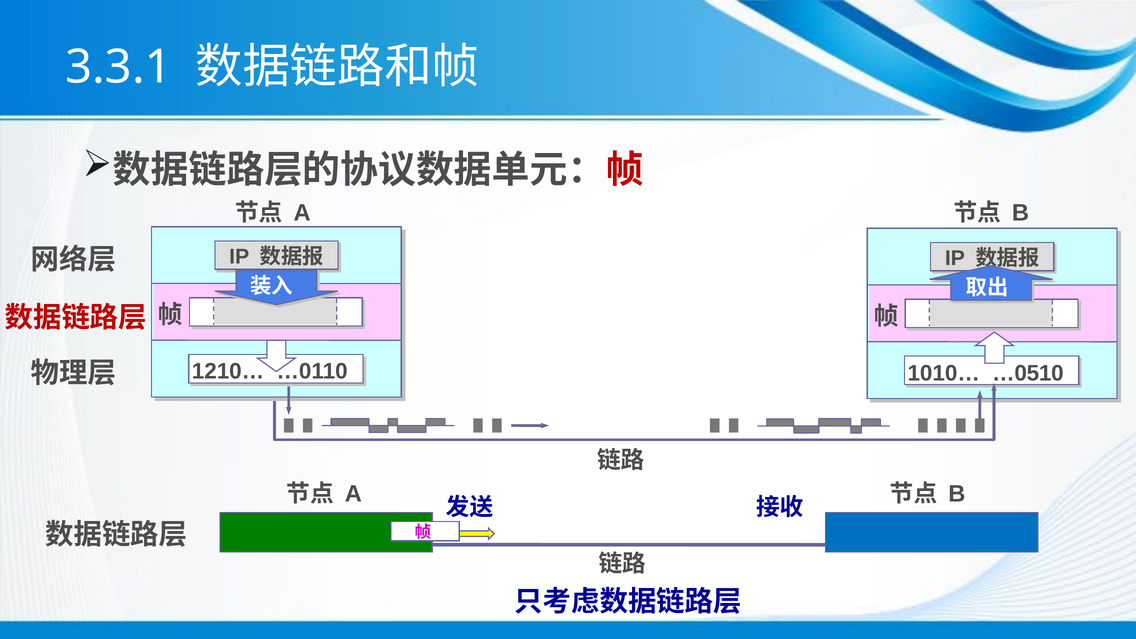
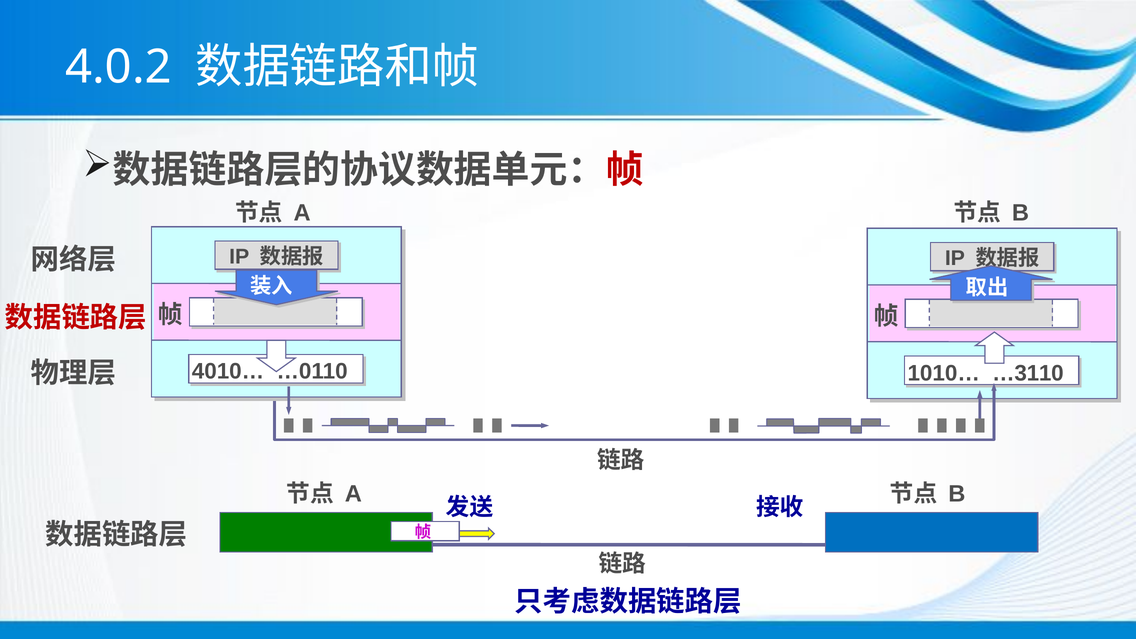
3.3.1: 3.3.1 -> 4.0.2
1210…: 1210… -> 4010…
…0510: …0510 -> …3110
